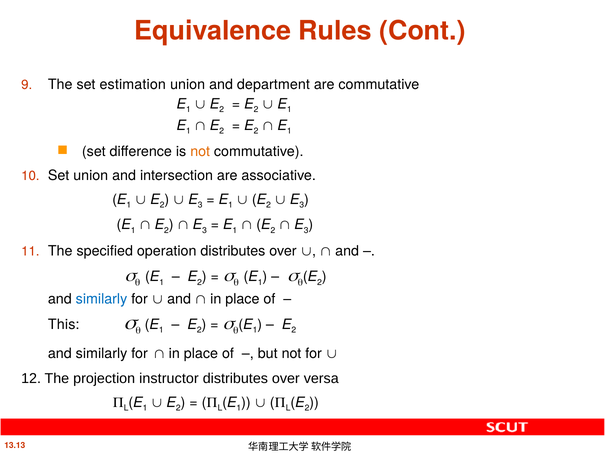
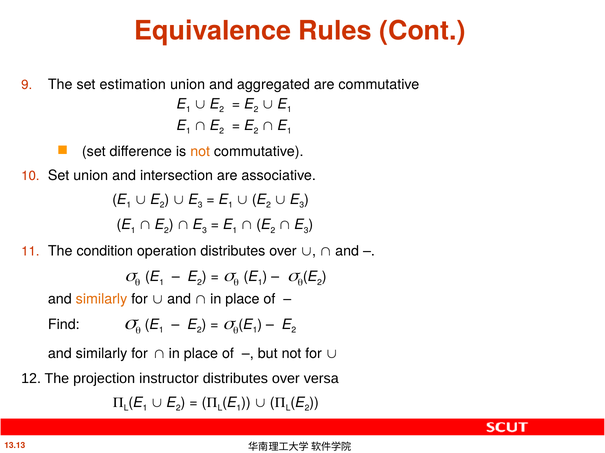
department: department -> aggregated
specified: specified -> condition
similarly at (102, 300) colour: blue -> orange
This: This -> Find
